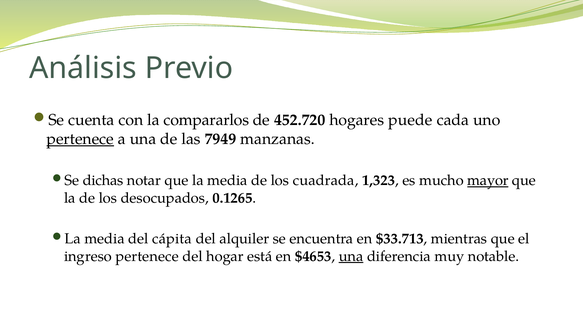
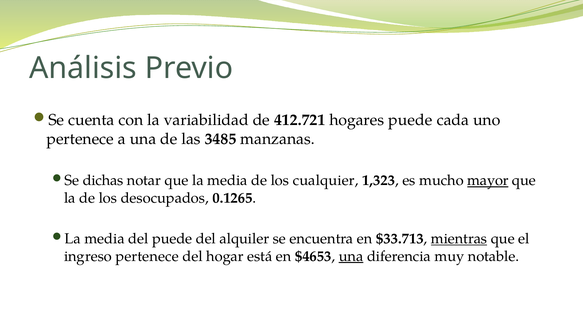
compararlos: compararlos -> variabilidad
452.720: 452.720 -> 412.721
pertenece at (80, 139) underline: present -> none
7949: 7949 -> 3485
cuadrada: cuadrada -> cualquier
del cápita: cápita -> puede
mientras underline: none -> present
